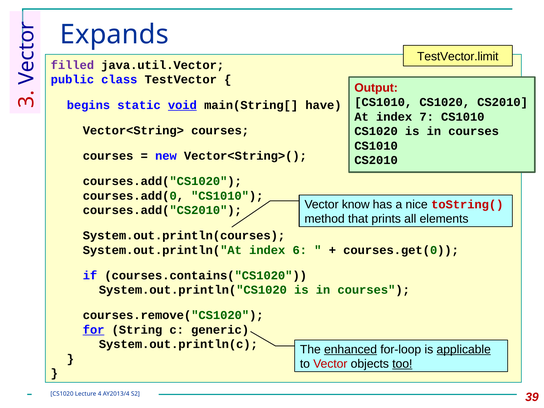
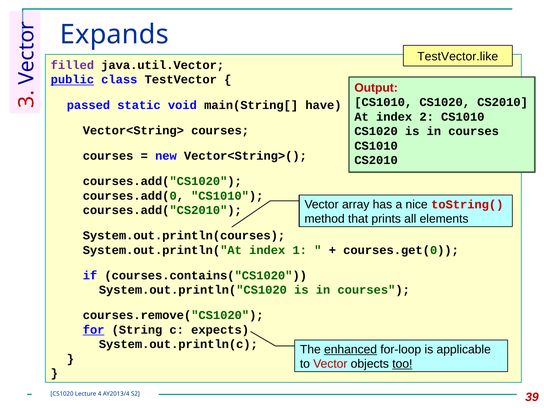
TestVector.limit: TestVector.limit -> TestVector.like
public underline: none -> present
begins: begins -> passed
void underline: present -> none
7: 7 -> 2
know: know -> array
6: 6 -> 1
generic: generic -> expects
applicable underline: present -> none
